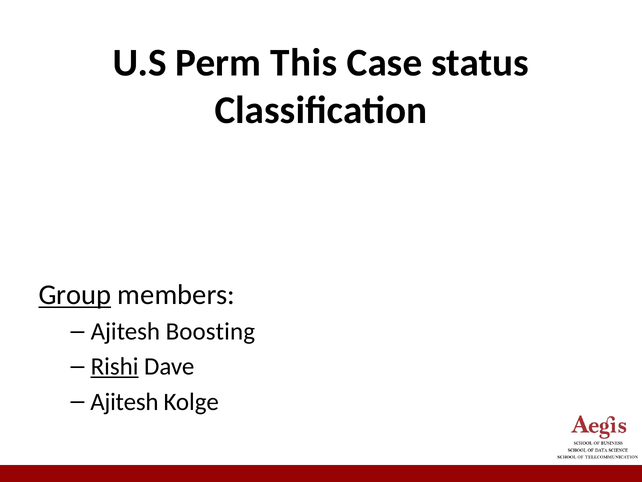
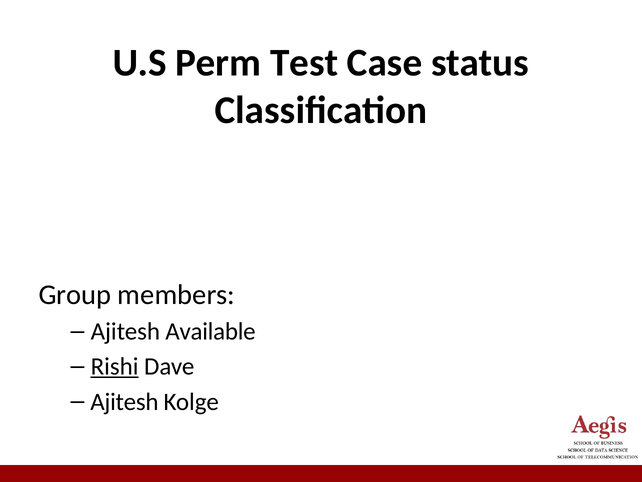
This: This -> Test
Group underline: present -> none
Boosting: Boosting -> Available
